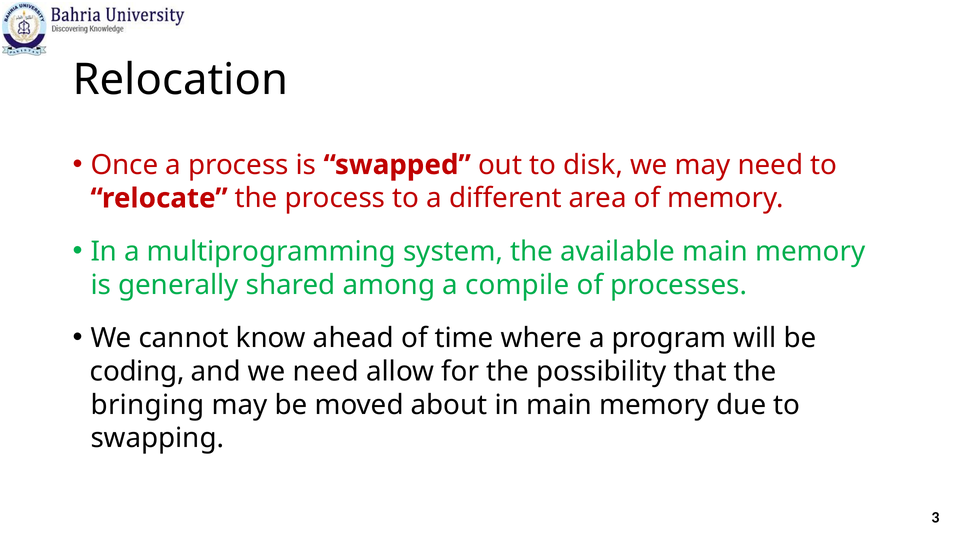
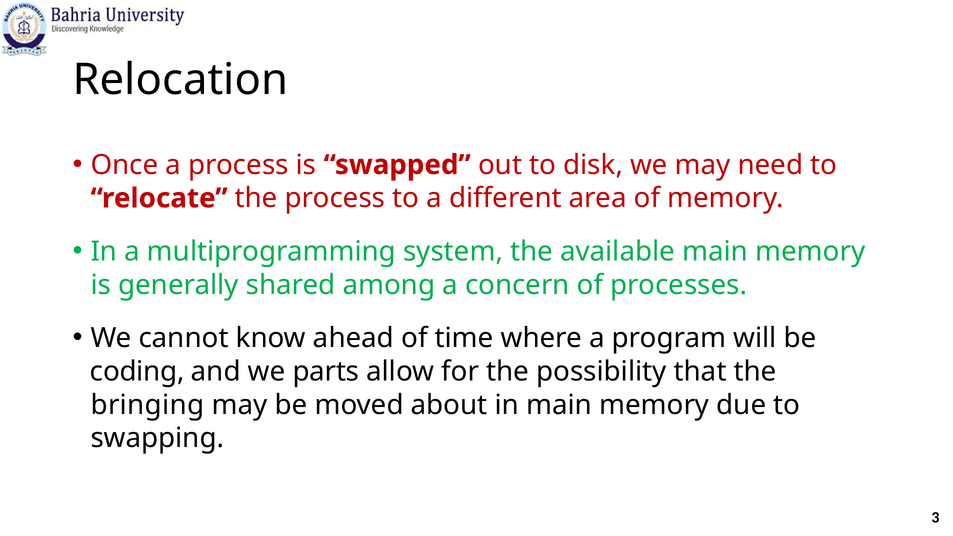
compile: compile -> concern
we need: need -> parts
